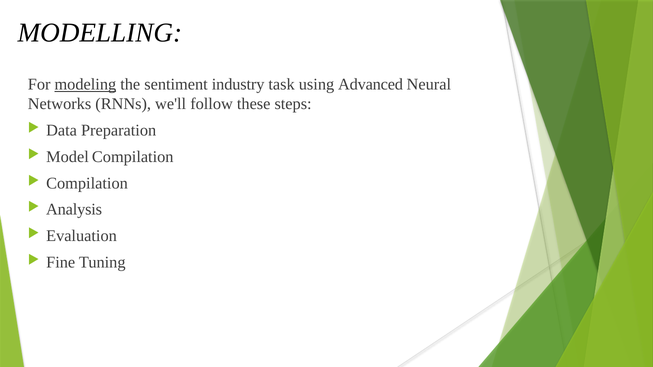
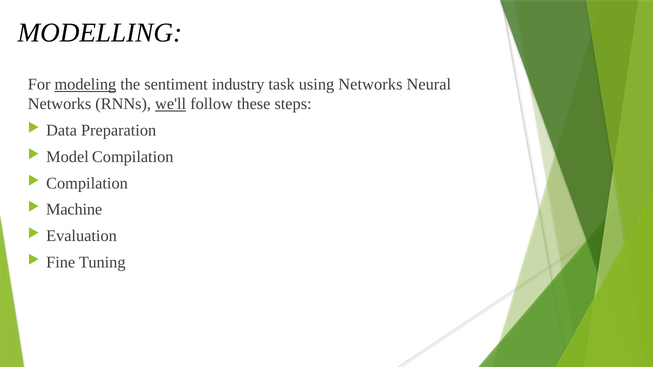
using Advanced: Advanced -> Networks
we'll underline: none -> present
Analysis: Analysis -> Machine
